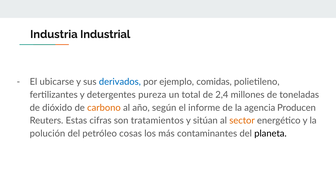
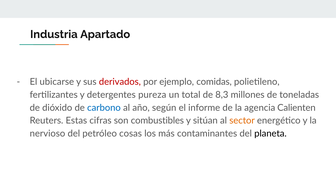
Industrial: Industrial -> Apartado
derivados colour: blue -> red
2,4: 2,4 -> 8,3
carbono colour: orange -> blue
Producen: Producen -> Calienten
tratamientos: tratamientos -> combustibles
polución: polución -> nervioso
